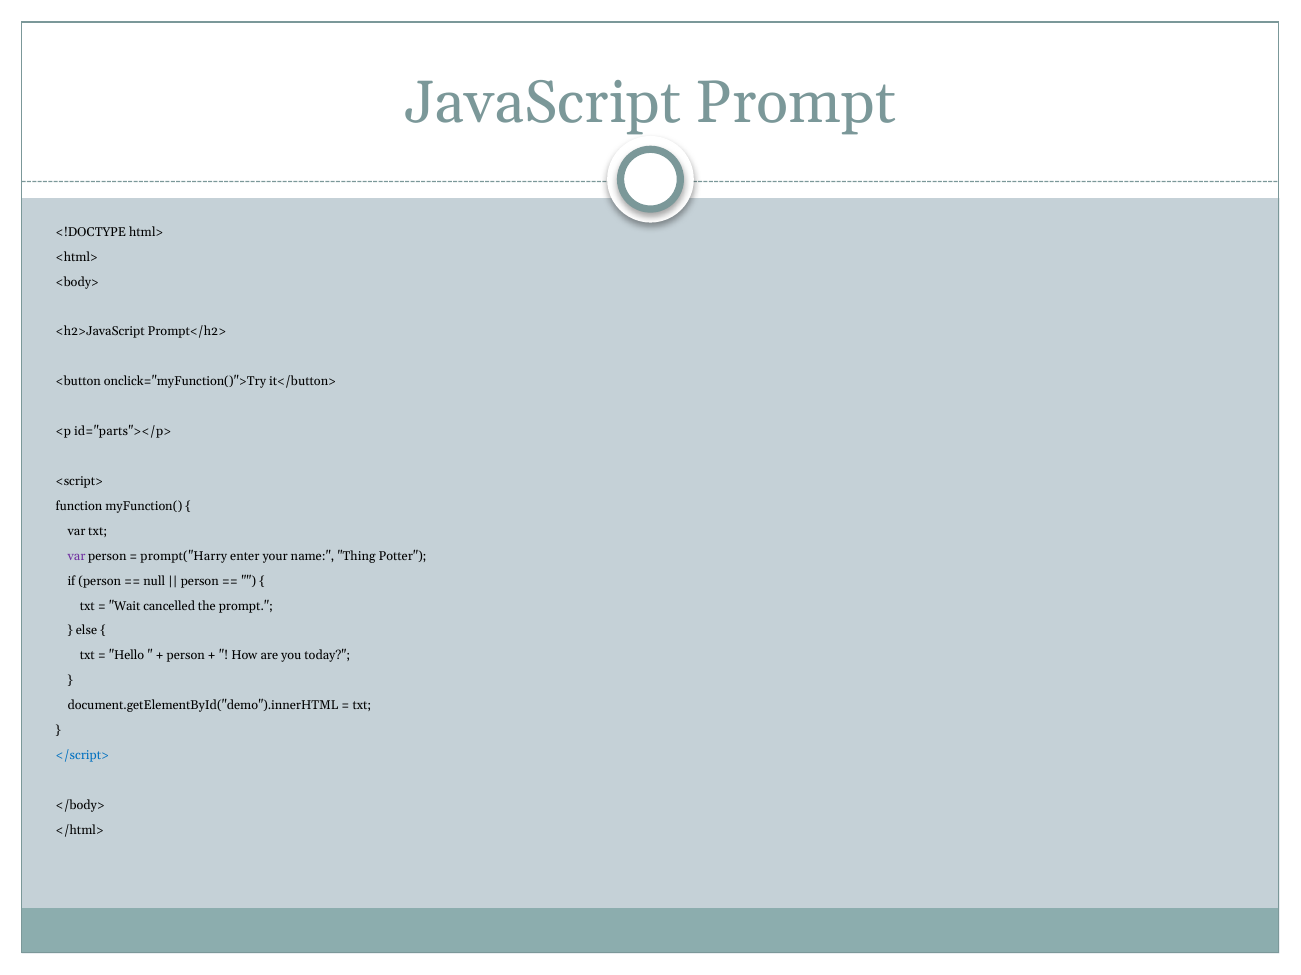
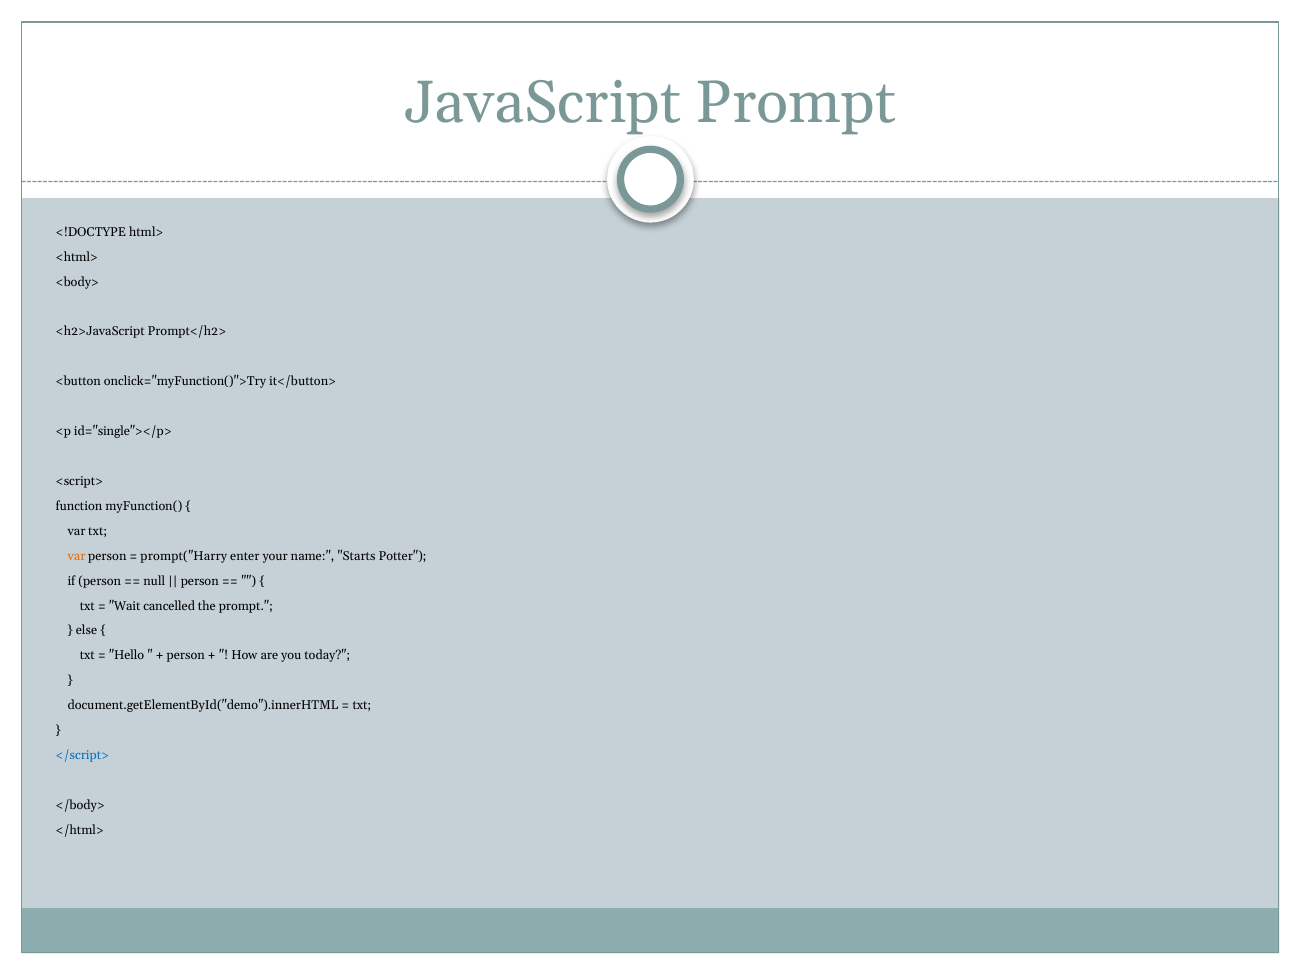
id="parts"></p>: id="parts"></p> -> id="single"></p>
var at (77, 556) colour: purple -> orange
Thing: Thing -> Starts
